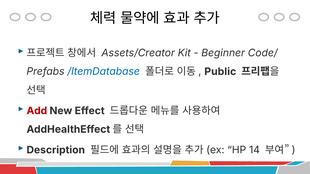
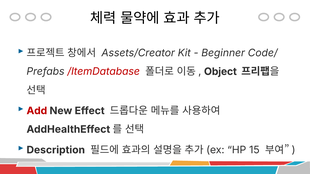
/ItemDatabase colour: blue -> red
Public: Public -> Object
14: 14 -> 15
